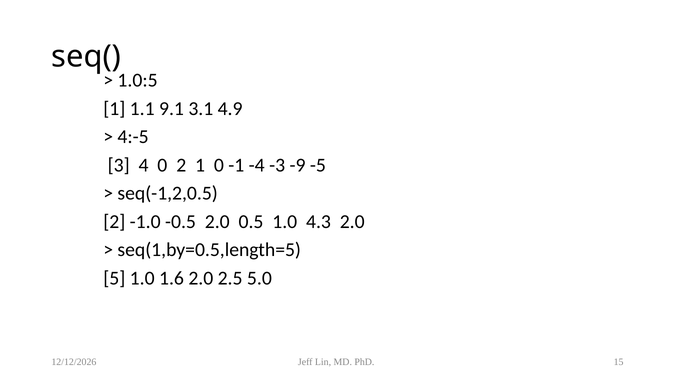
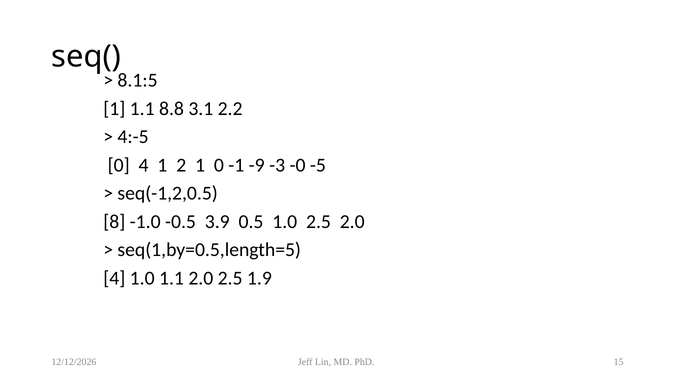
1.0:5: 1.0:5 -> 8.1:5
9.1: 9.1 -> 8.8
4.9: 4.9 -> 2.2
3 at (119, 165): 3 -> 0
4 0: 0 -> 1
-4: -4 -> -9
-9: -9 -> -0
2 at (114, 222): 2 -> 8
-0.5 2.0: 2.0 -> 3.9
1.0 4.3: 4.3 -> 2.5
5 at (114, 279): 5 -> 4
1.0 1.6: 1.6 -> 1.1
5.0: 5.0 -> 1.9
